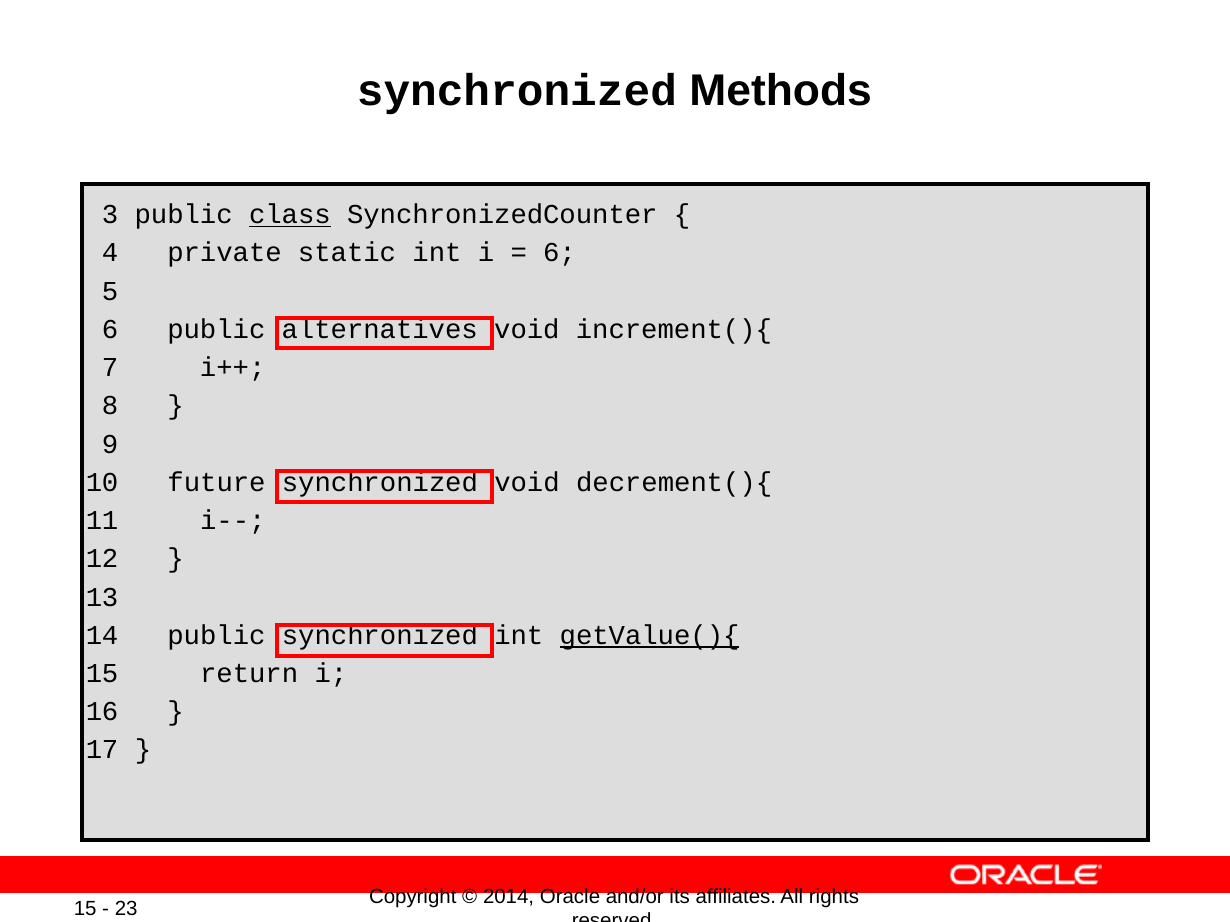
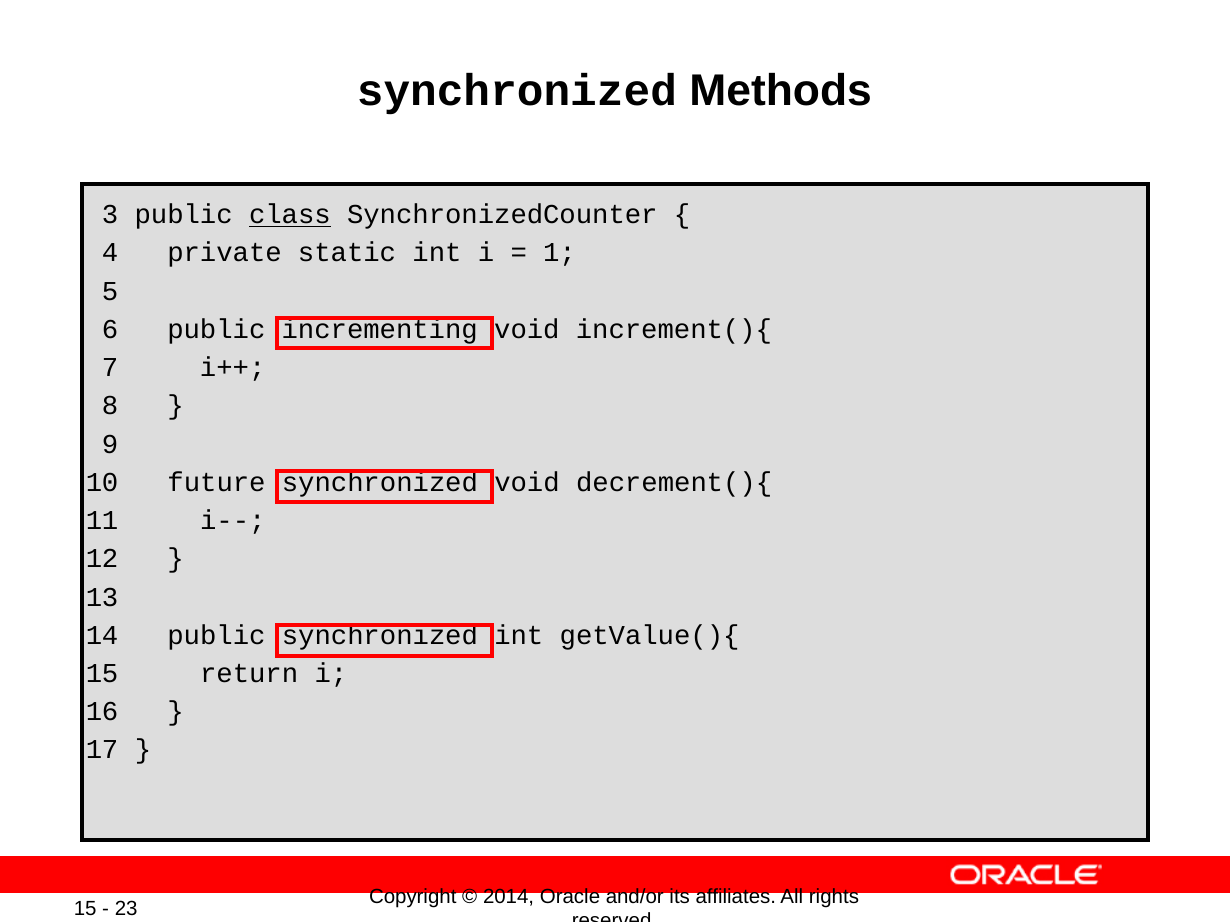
6 at (559, 253): 6 -> 1
alternatives: alternatives -> incrementing
getValue(){ underline: present -> none
